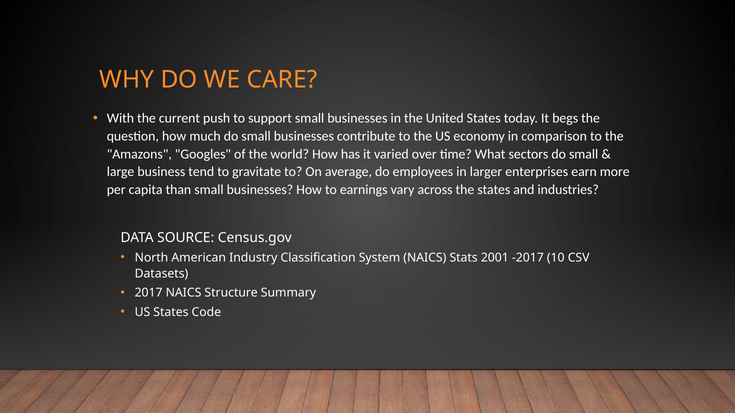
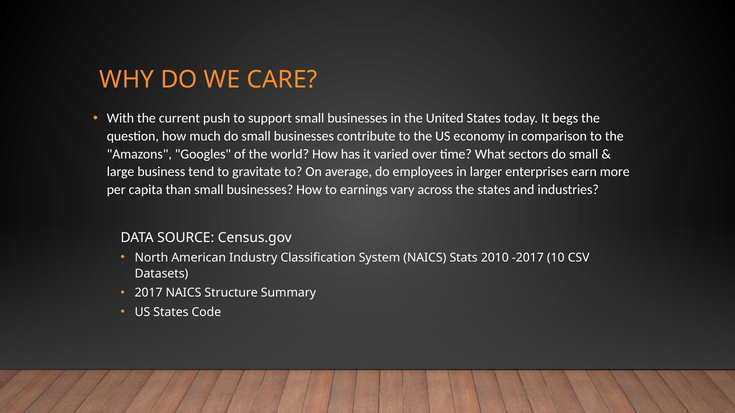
2001: 2001 -> 2010
